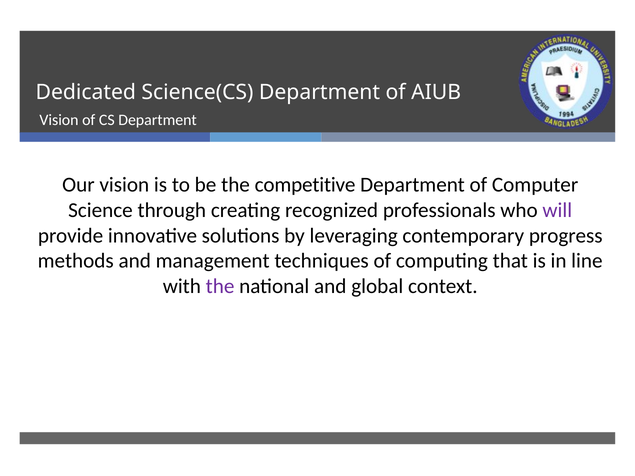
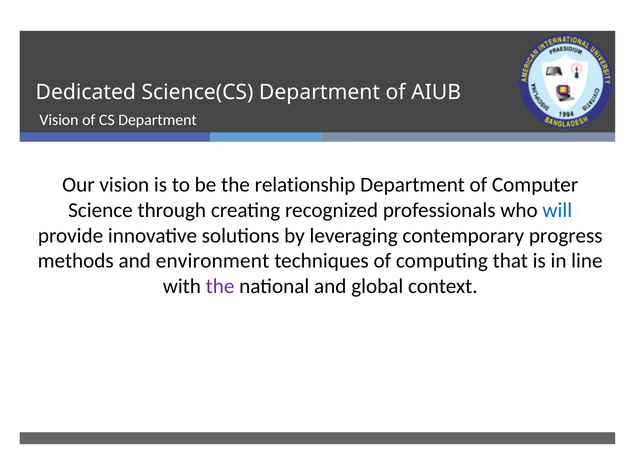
competitive: competitive -> relationship
will colour: purple -> blue
management: management -> environment
